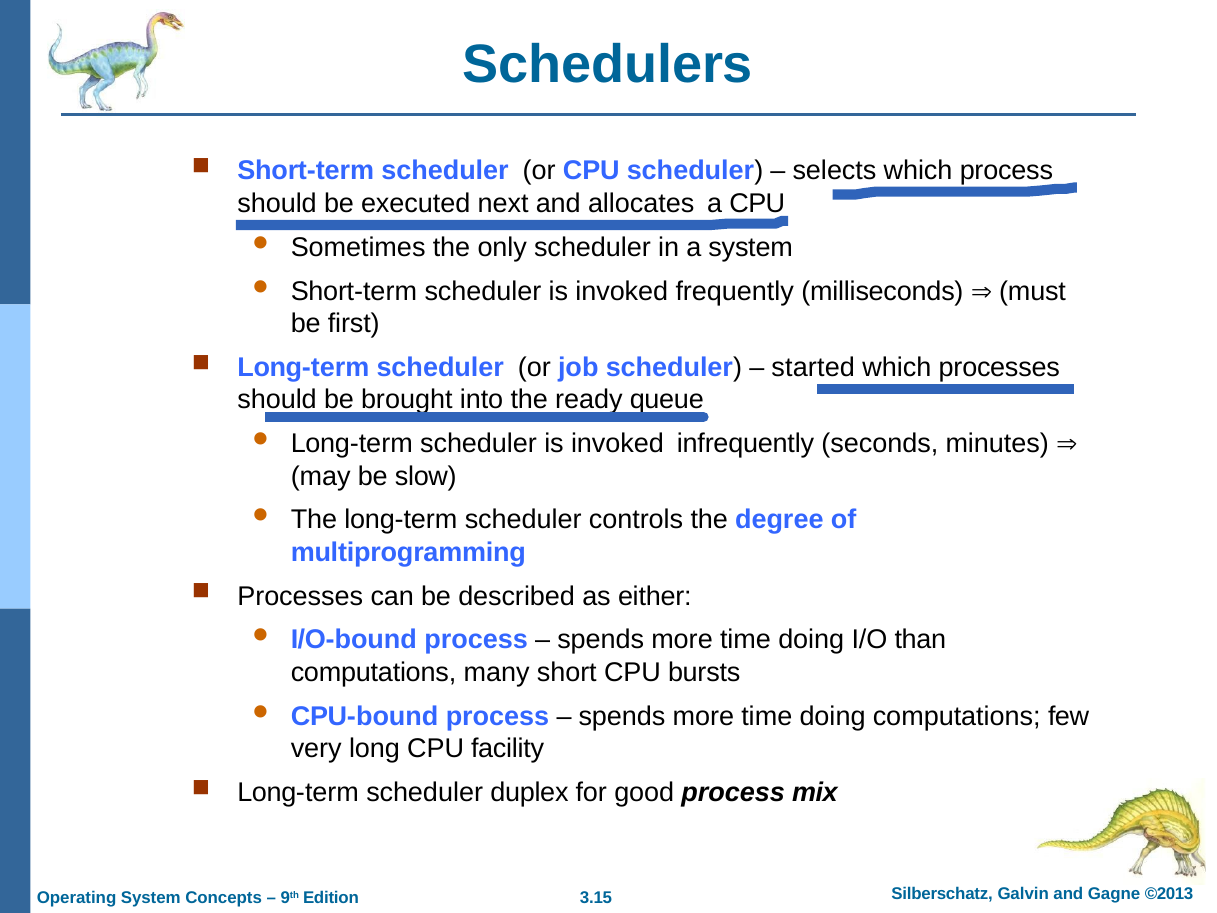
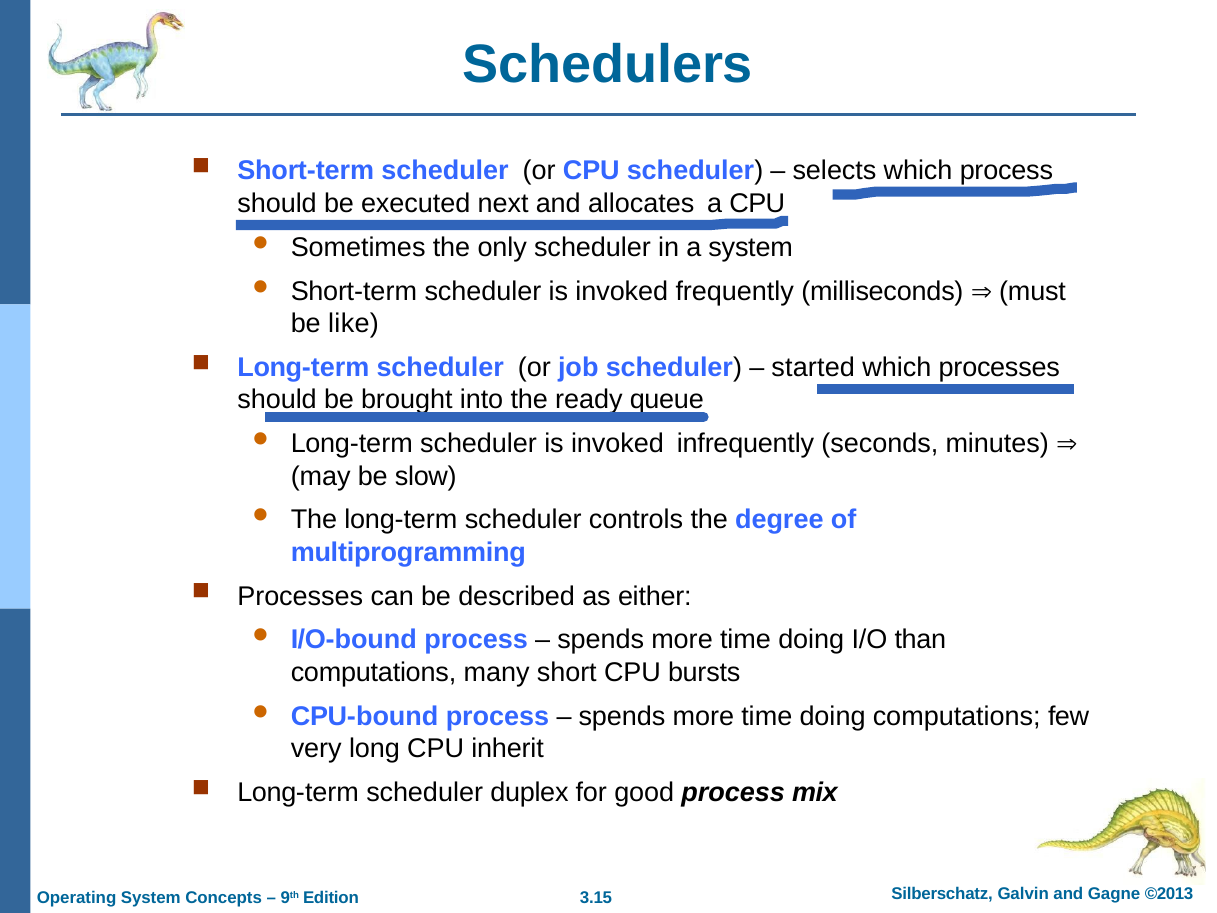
first: first -> like
facility: facility -> inherit
